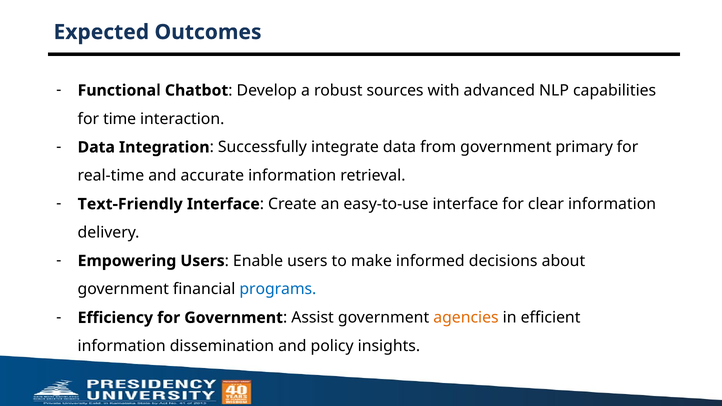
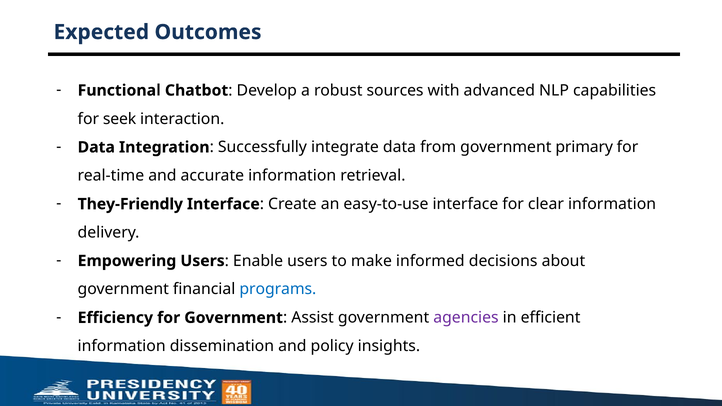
time: time -> seek
Text-Friendly: Text-Friendly -> They-Friendly
agencies colour: orange -> purple
